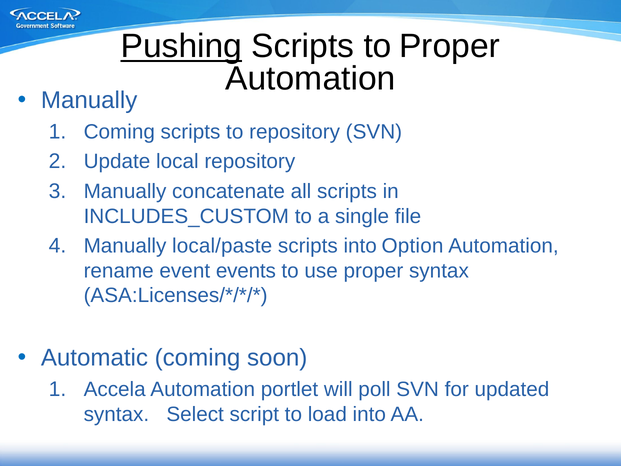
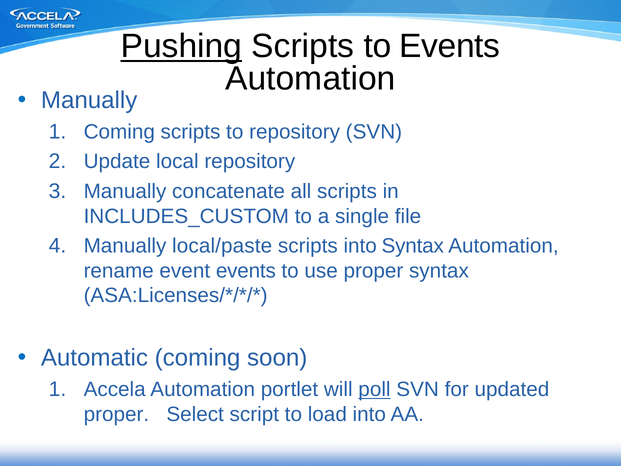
to Proper: Proper -> Events
into Option: Option -> Syntax
poll underline: none -> present
syntax at (116, 414): syntax -> proper
